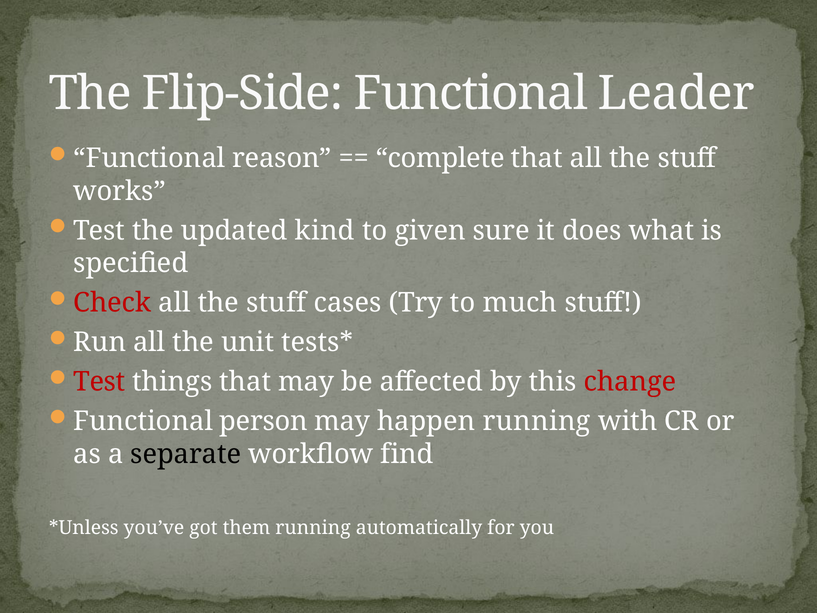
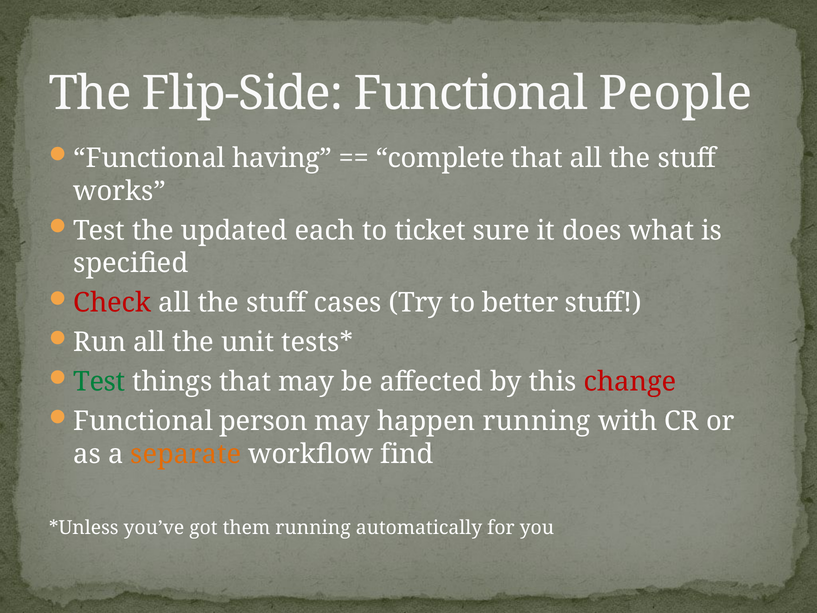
Leader: Leader -> People
reason: reason -> having
kind: kind -> each
given: given -> ticket
much: much -> better
Test at (99, 382) colour: red -> green
separate colour: black -> orange
